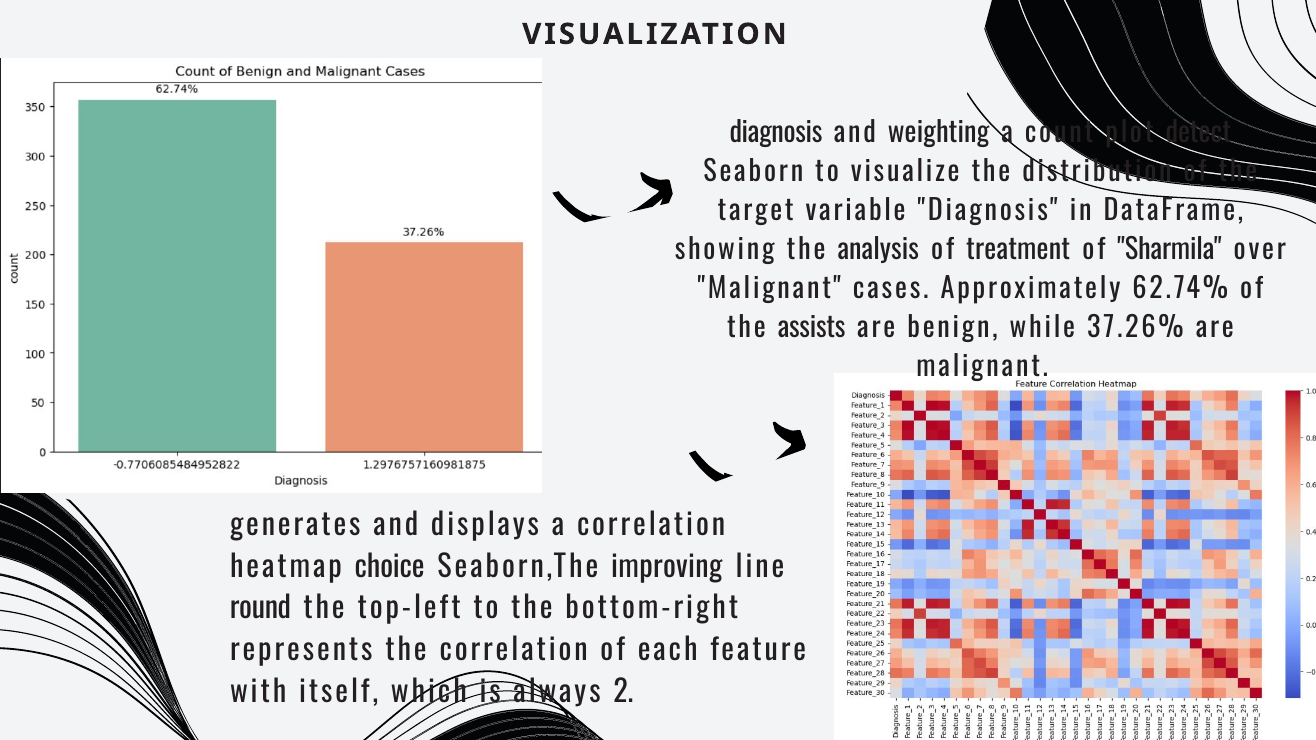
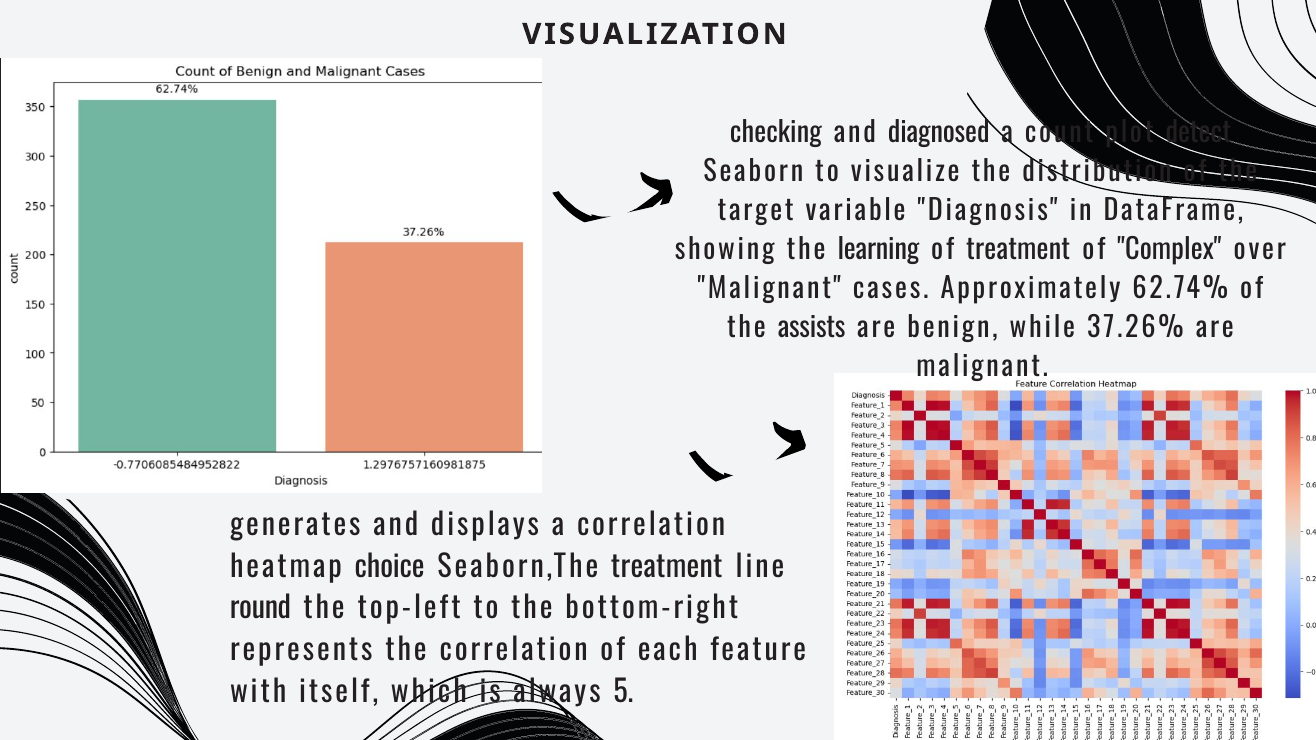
diagnosis at (776, 133): diagnosis -> checking
weighting: weighting -> diagnosed
analysis: analysis -> learning
Sharmila: Sharmila -> Complex
Seaborn,The improving: improving -> treatment
2: 2 -> 5
